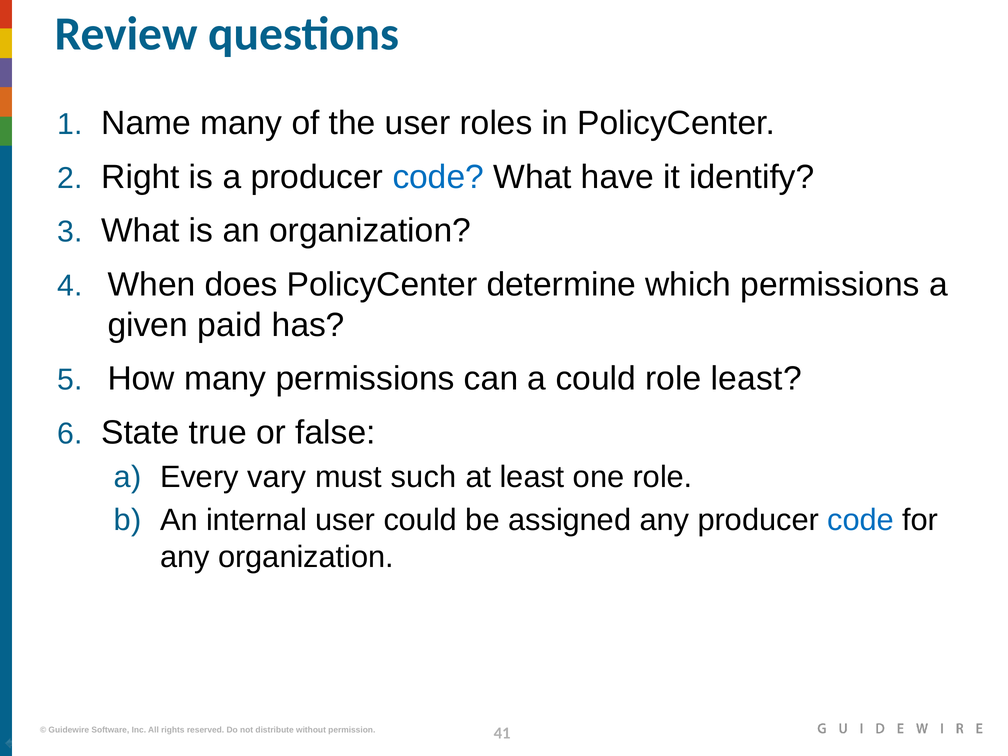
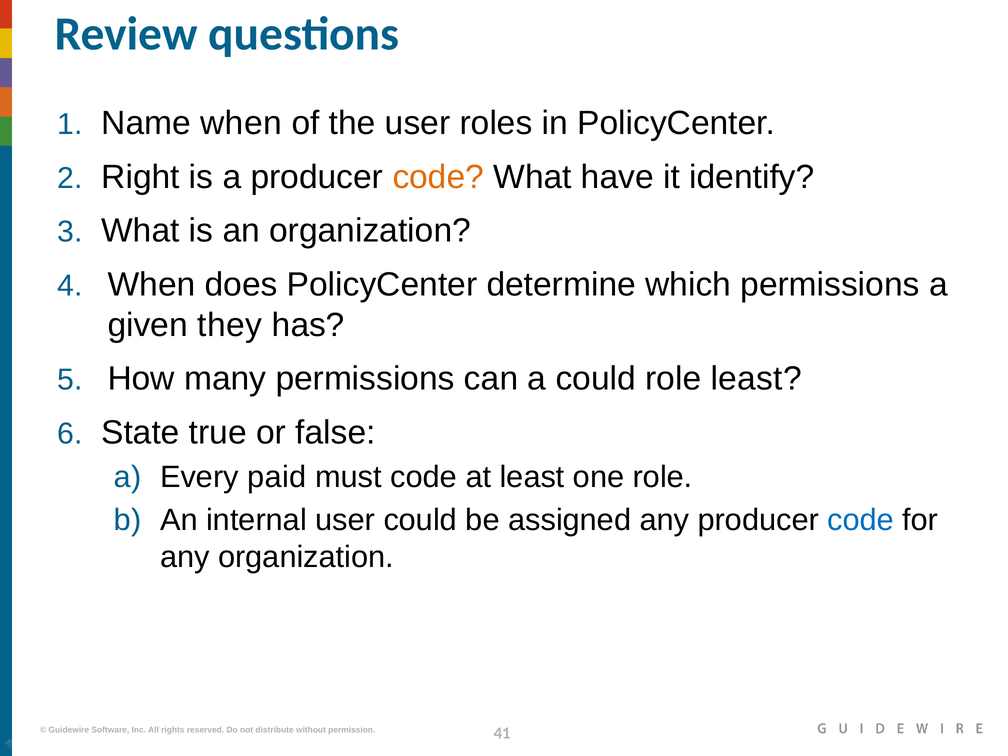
Name many: many -> when
code at (438, 177) colour: blue -> orange
paid: paid -> they
vary: vary -> paid
must such: such -> code
